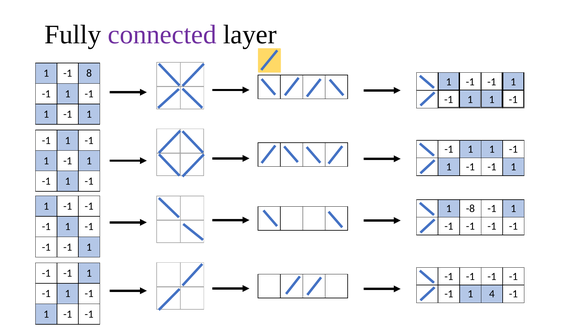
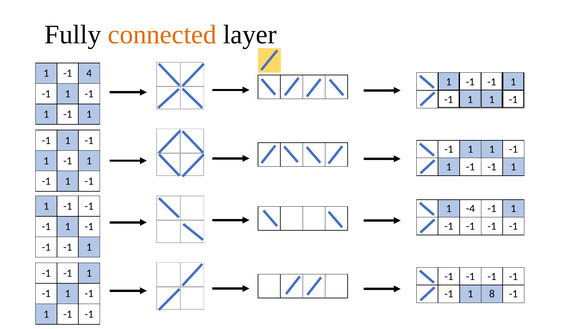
connected colour: purple -> orange
8: 8 -> 4
-8: -8 -> -4
4: 4 -> 8
